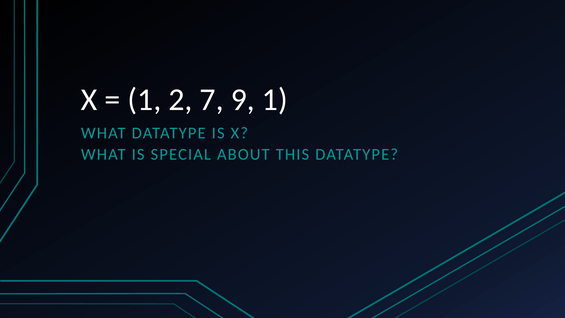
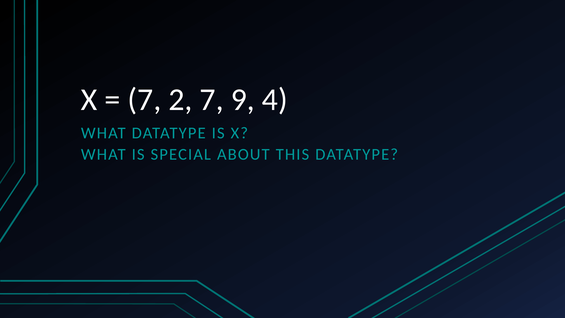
1 at (144, 100): 1 -> 7
9 1: 1 -> 4
